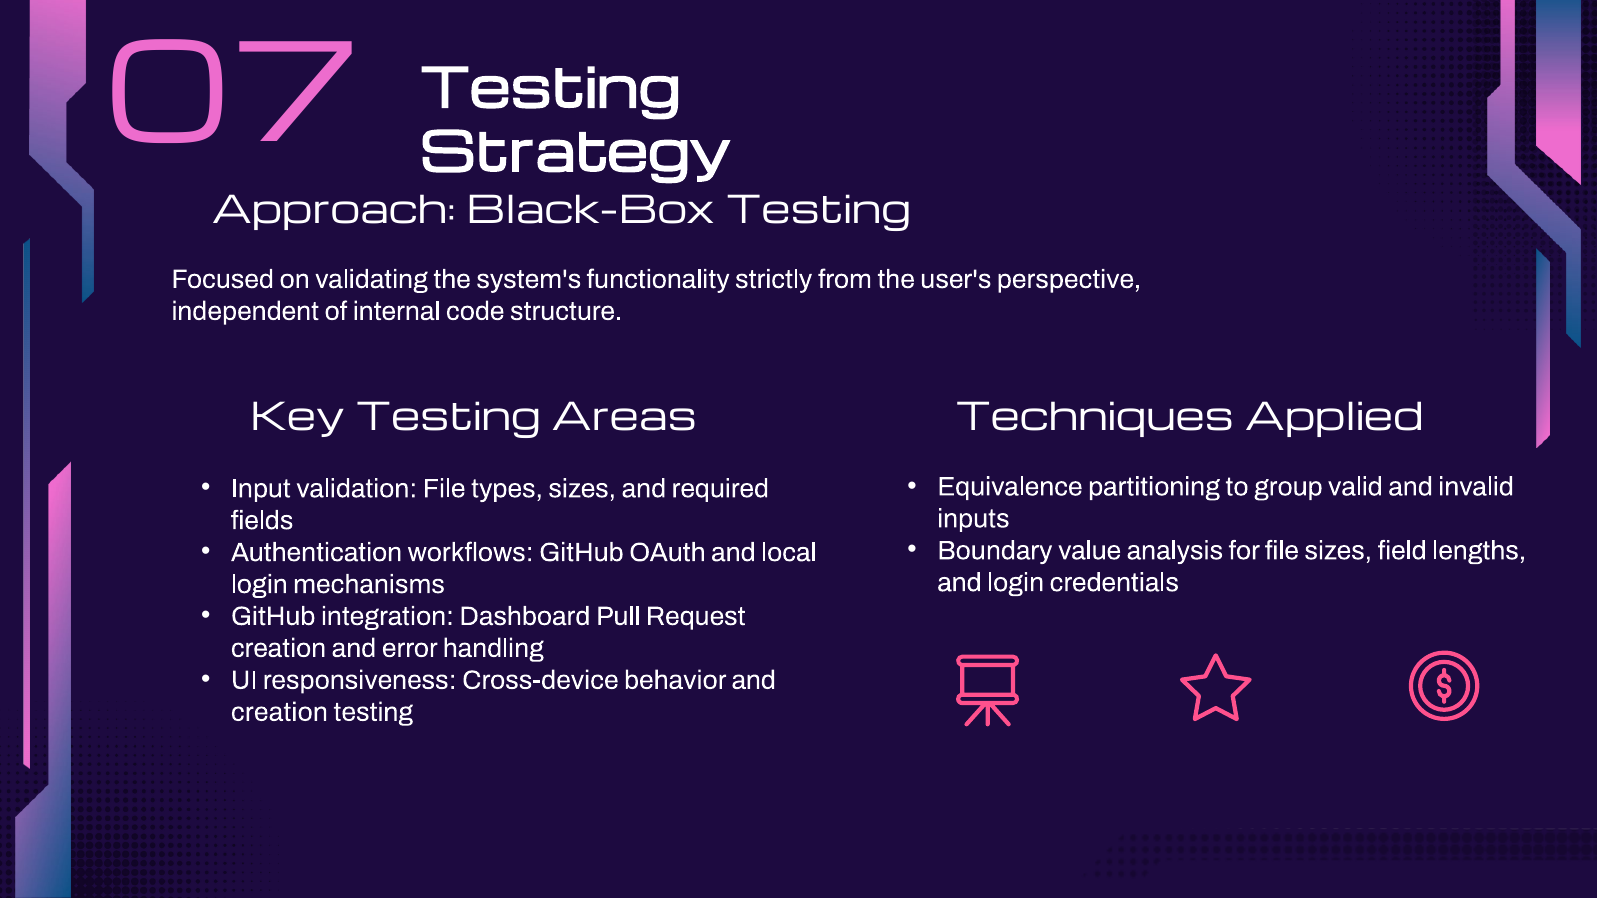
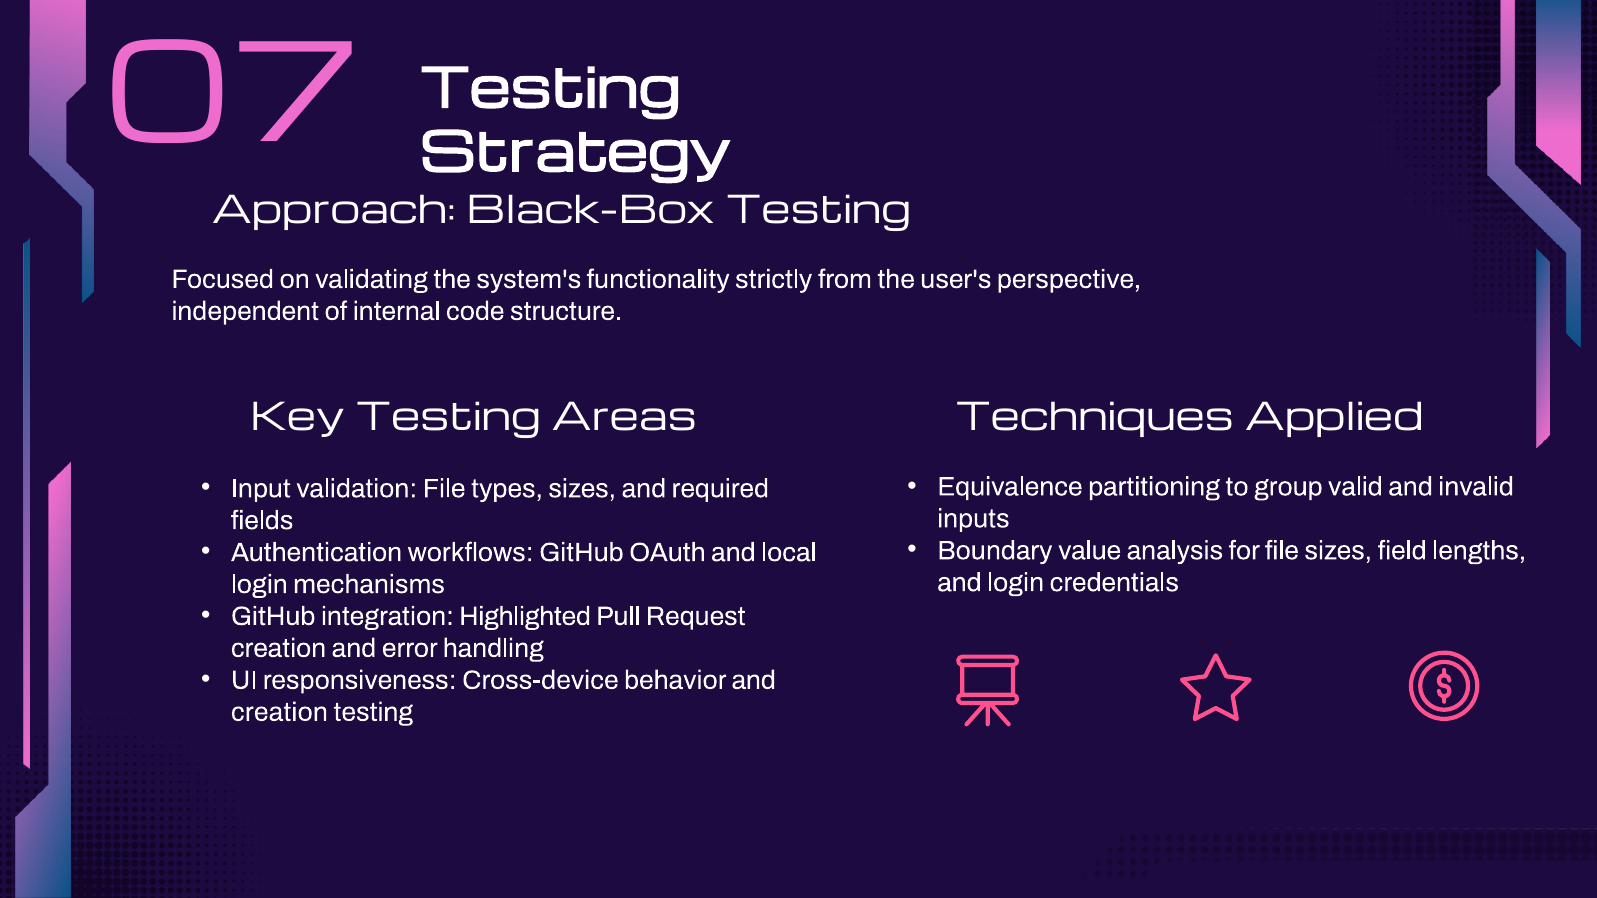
Dashboard: Dashboard -> Highlighted
